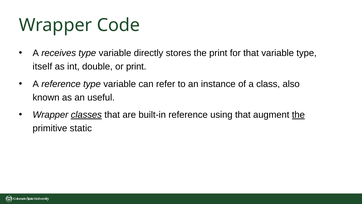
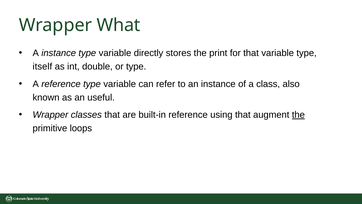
Code: Code -> What
A receives: receives -> instance
or print: print -> type
classes underline: present -> none
static: static -> loops
